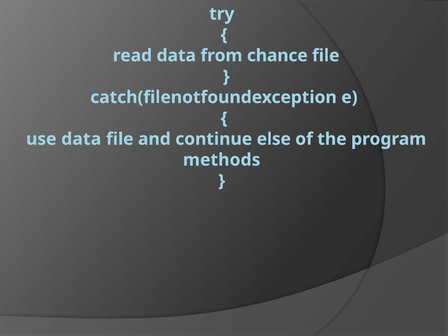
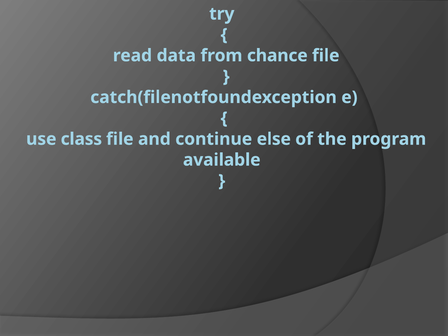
use data: data -> class
methods: methods -> available
